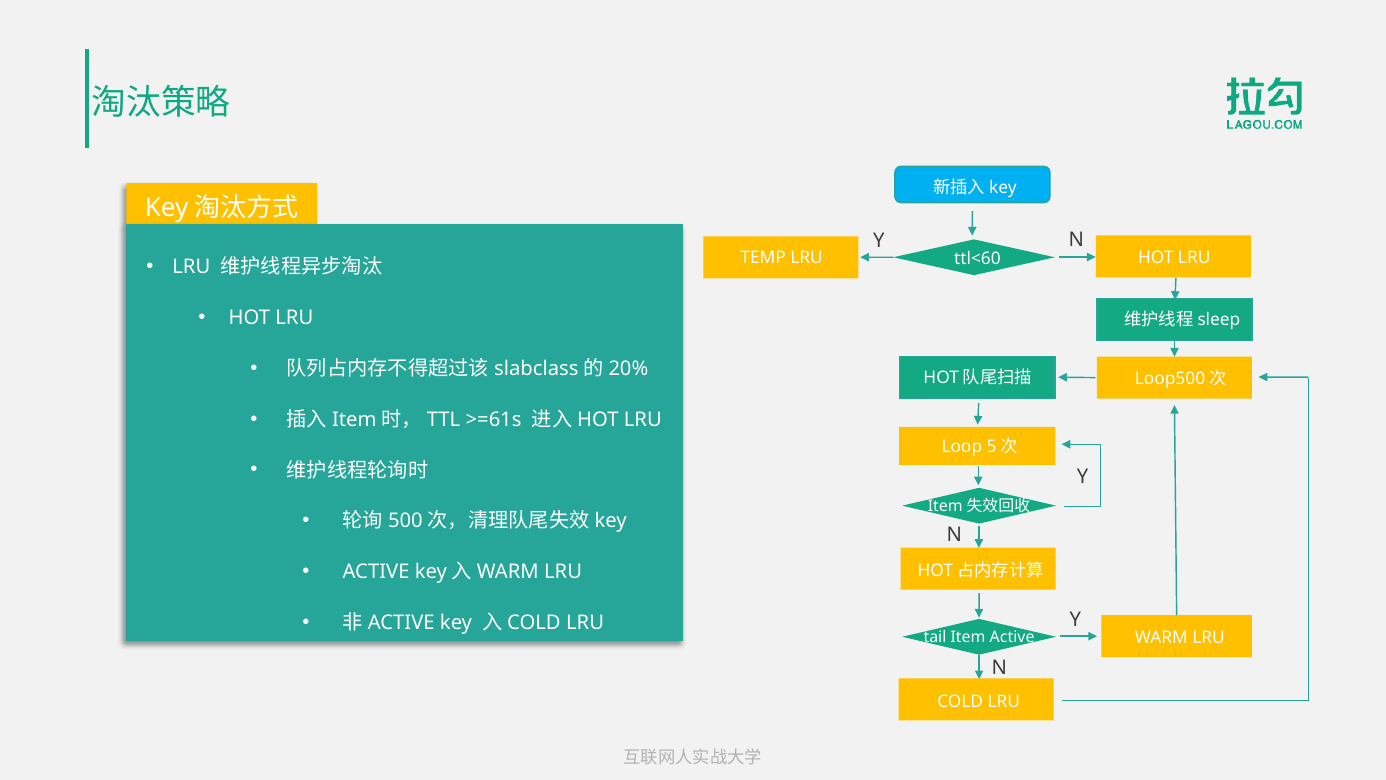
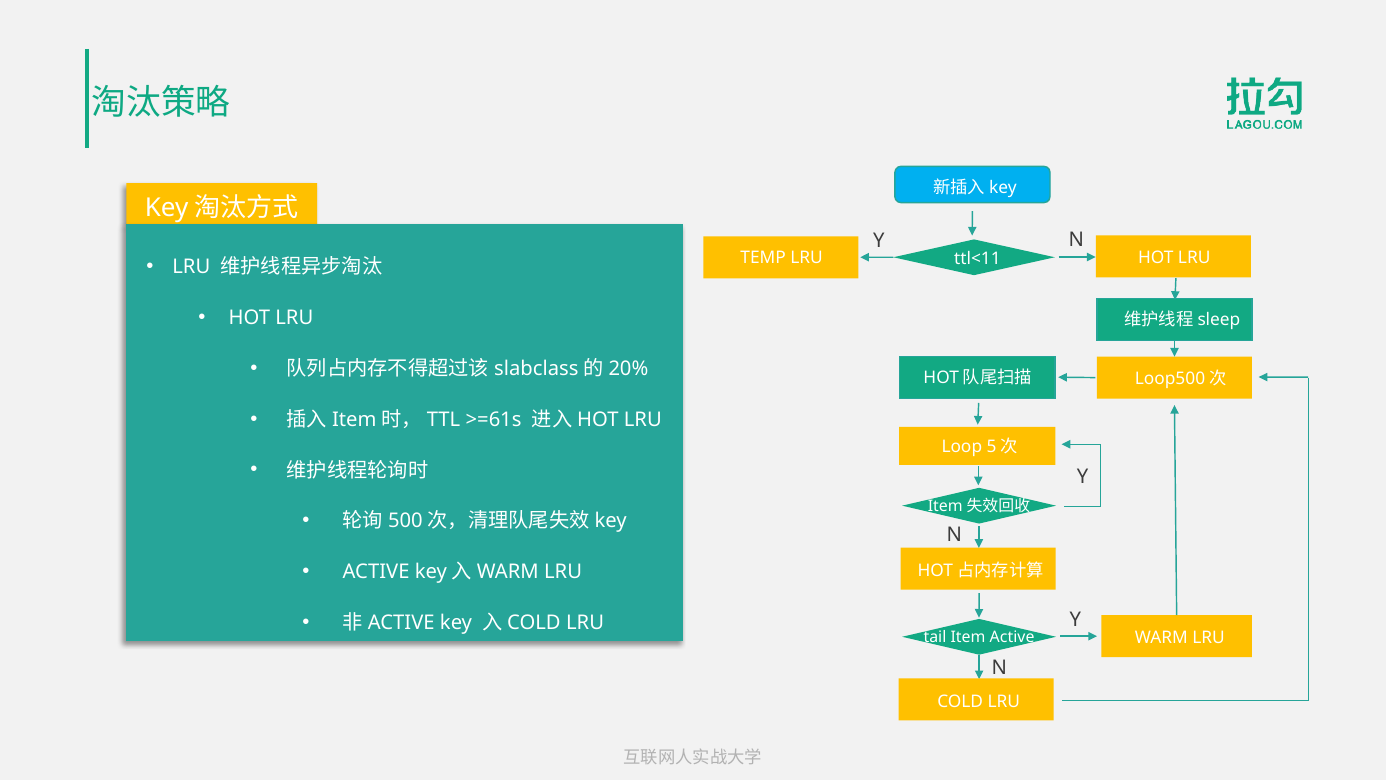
ttl<60: ttl<60 -> ttl<11
